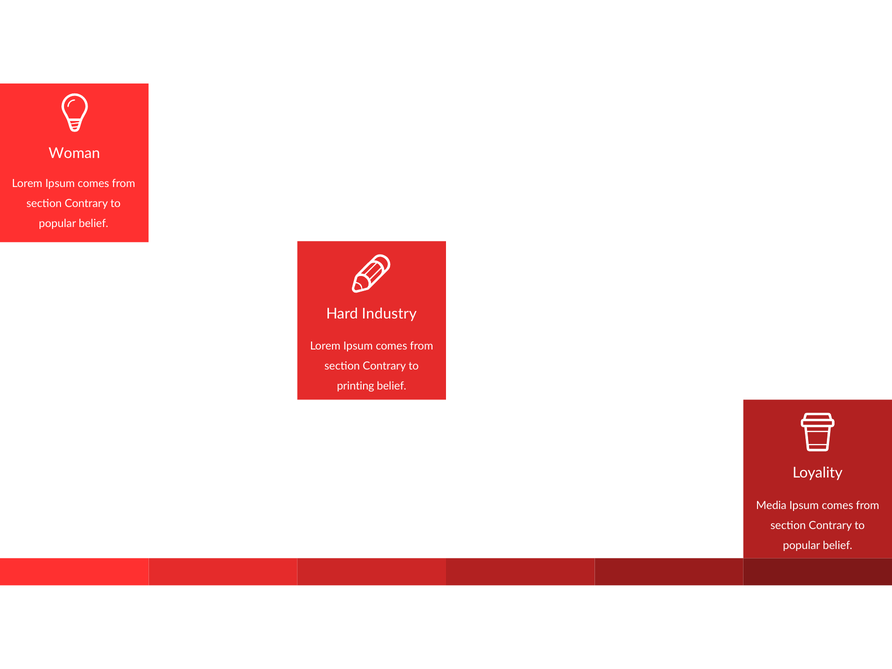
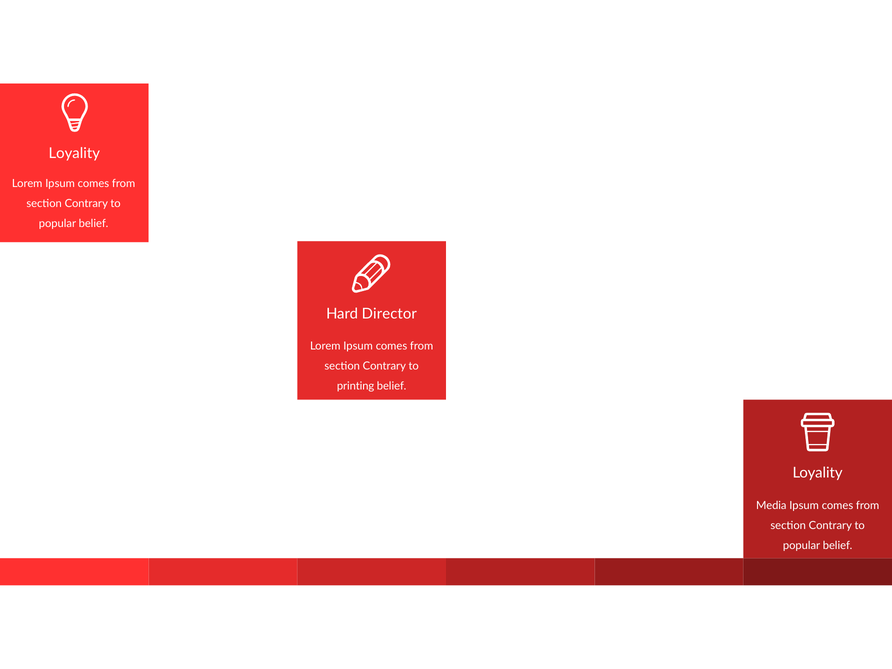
Woman at (74, 153): Woman -> Loyality
Industry: Industry -> Director
